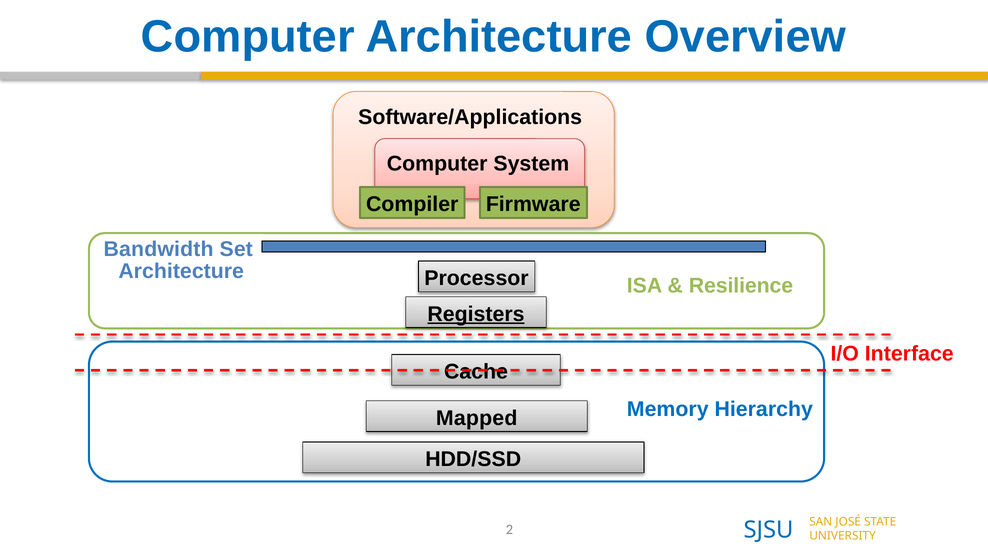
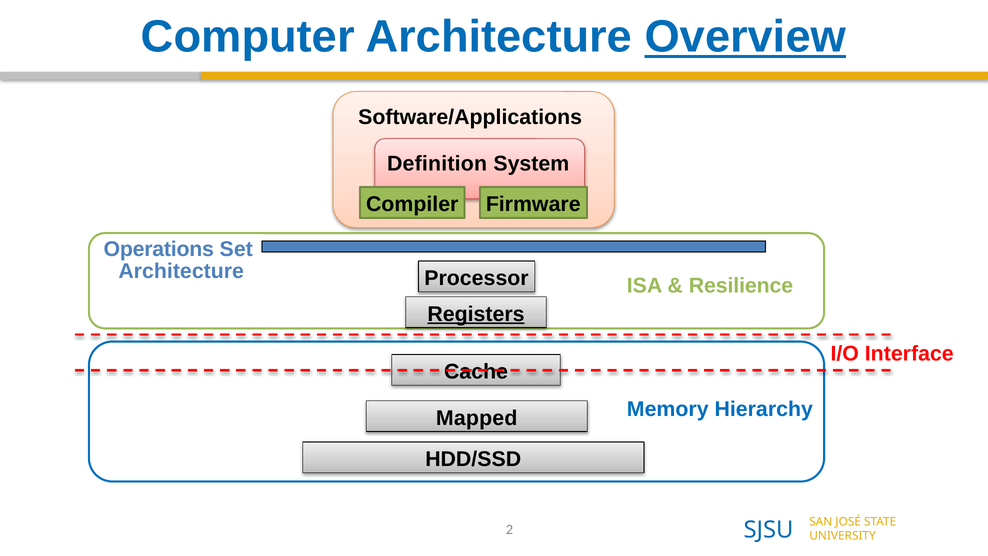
Overview underline: none -> present
Computer at (437, 164): Computer -> Definition
Bandwidth: Bandwidth -> Operations
